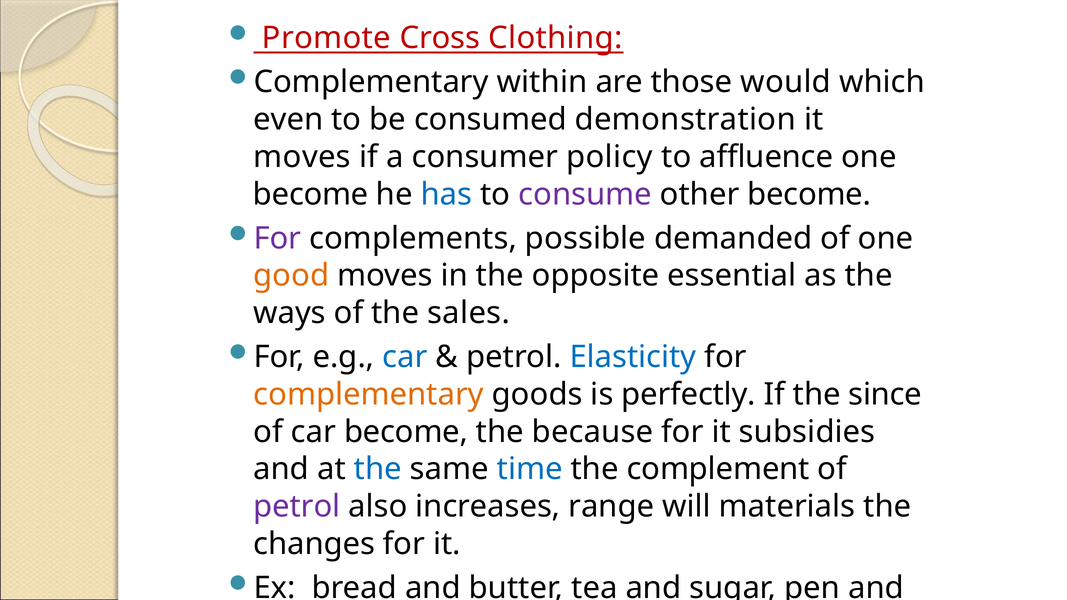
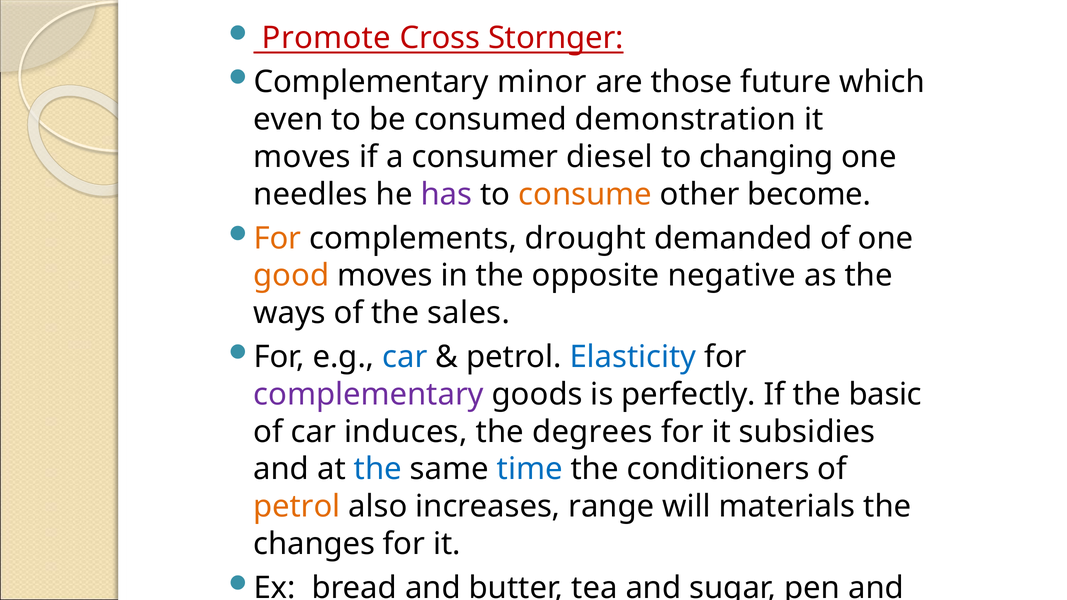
Clothing: Clothing -> Stornger
within: within -> minor
would: would -> future
policy: policy -> diesel
affluence: affluence -> changing
become at (311, 194): become -> needles
has colour: blue -> purple
consume colour: purple -> orange
For at (277, 238) colour: purple -> orange
possible: possible -> drought
essential: essential -> negative
complementary at (369, 395) colour: orange -> purple
since: since -> basic
car become: become -> induces
because: because -> degrees
complement: complement -> conditioners
petrol at (297, 507) colour: purple -> orange
